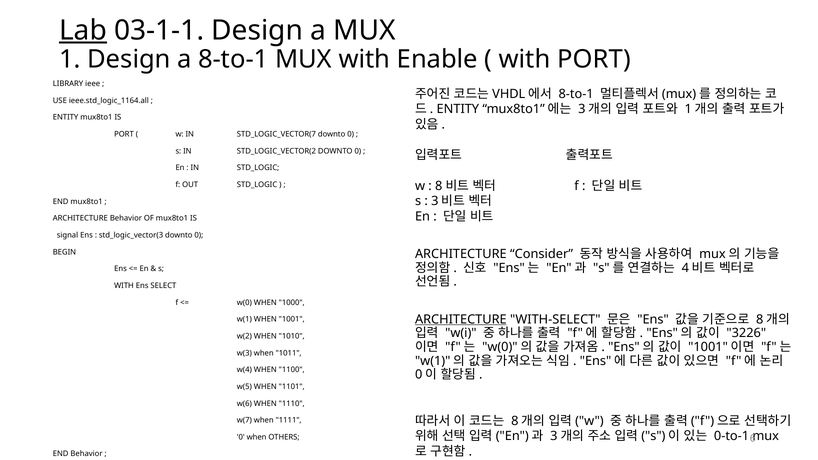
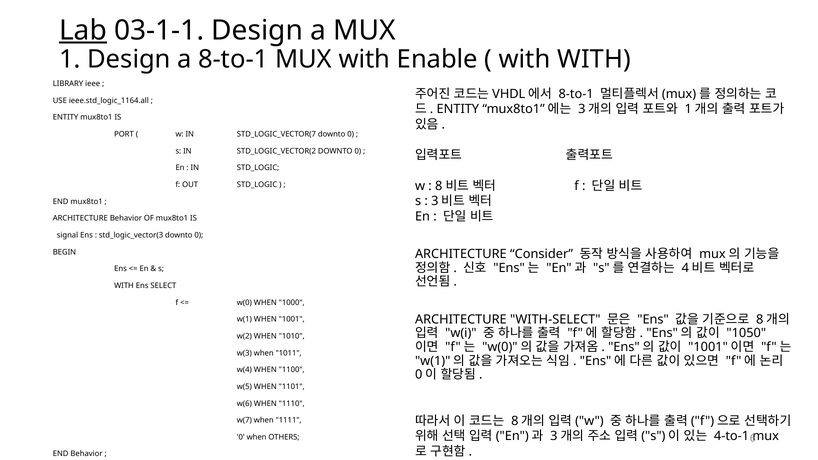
with PORT: PORT -> WITH
ARCHITECTURE at (461, 319) underline: present -> none
3226: 3226 -> 1050
0-to-1: 0-to-1 -> 4-to-1
